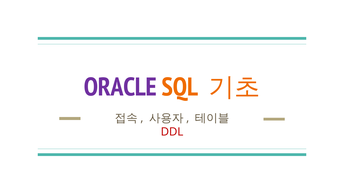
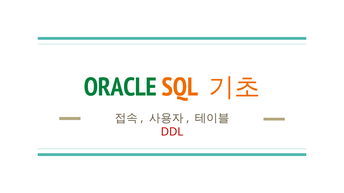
ORACLE colour: purple -> green
